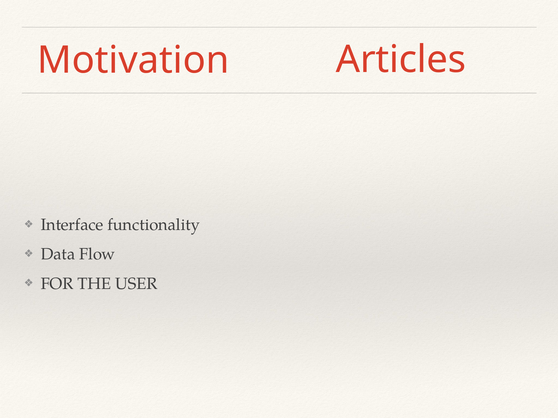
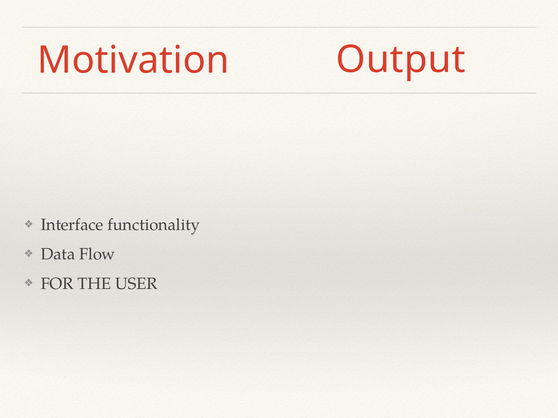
Articles: Articles -> Output
